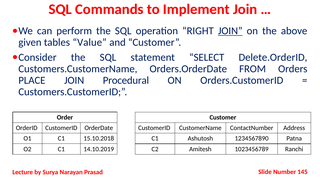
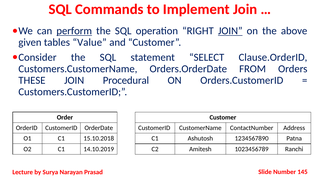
perform underline: none -> present
Delete.OrderID: Delete.OrderID -> Clause.OrderID
PLACE: PLACE -> THESE
